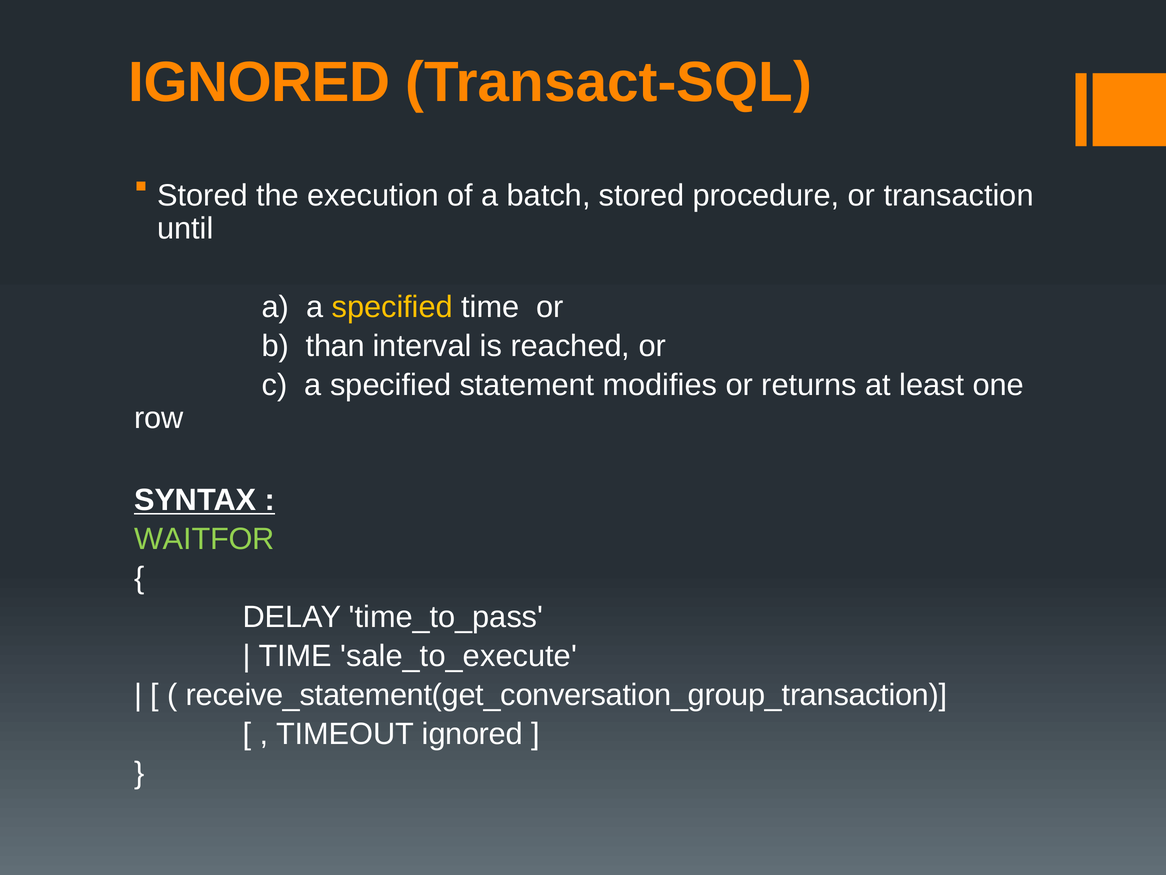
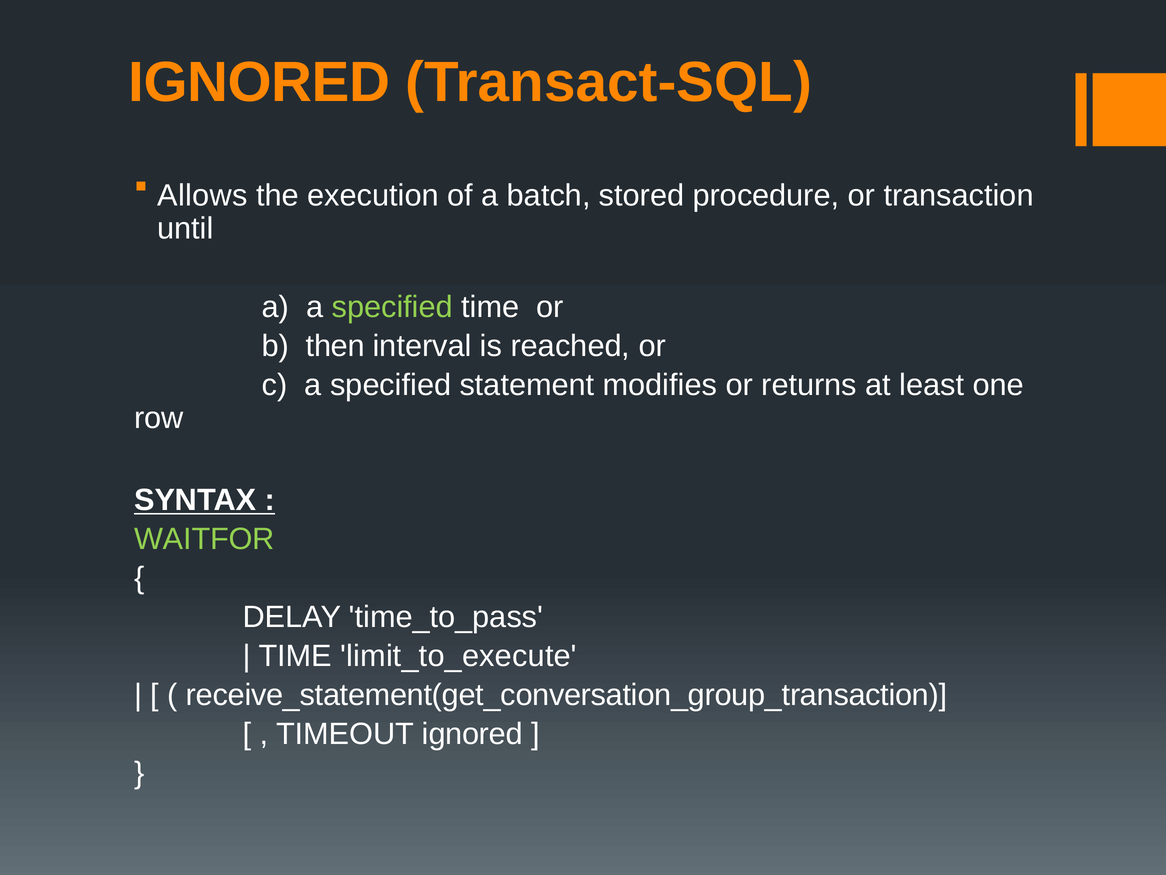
Stored at (203, 195): Stored -> Allows
specified at (392, 307) colour: yellow -> light green
than: than -> then
sale_to_execute: sale_to_execute -> limit_to_execute
